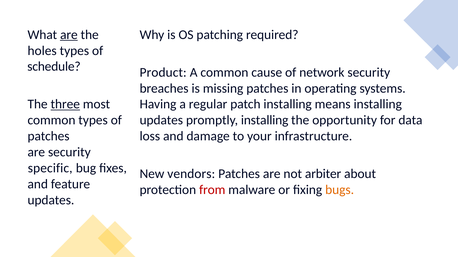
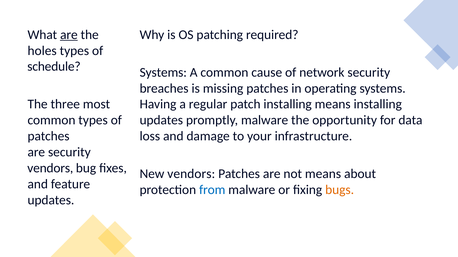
Product at (163, 72): Product -> Systems
three underline: present -> none
promptly installing: installing -> malware
specific at (50, 168): specific -> vendors
not arbiter: arbiter -> means
from colour: red -> blue
